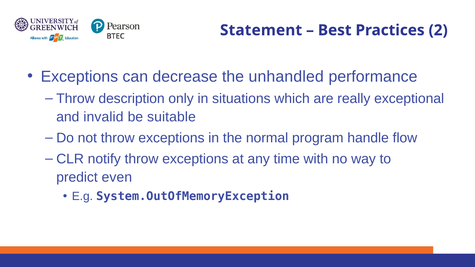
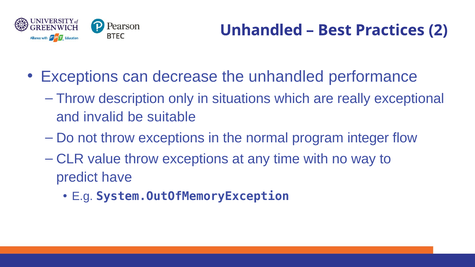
Statement at (261, 30): Statement -> Unhandled
handle: handle -> integer
notify: notify -> value
even: even -> have
